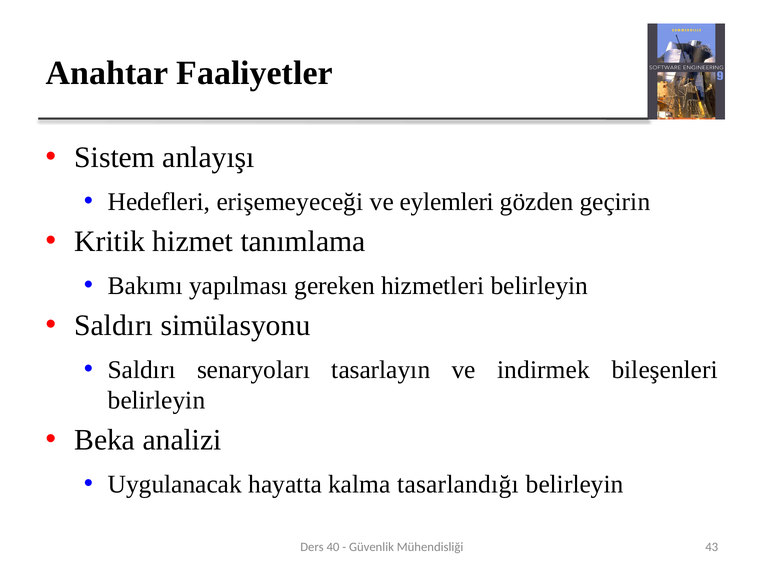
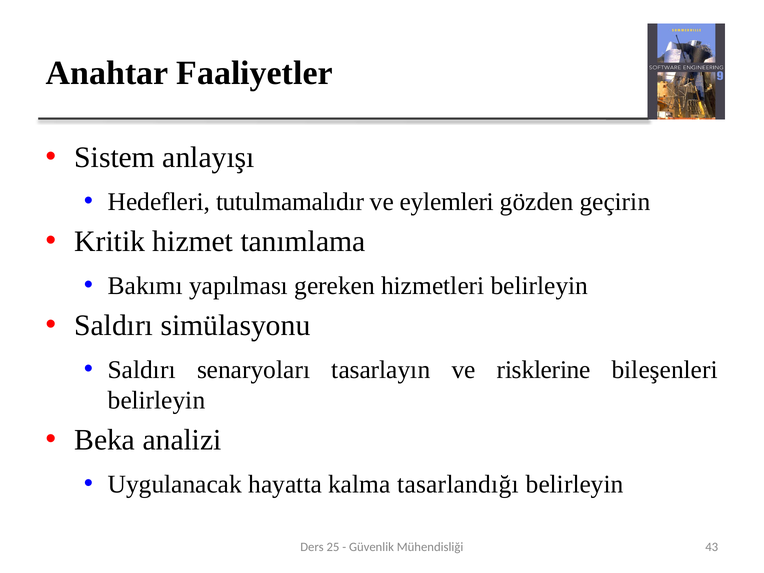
erişemeyeceği: erişemeyeceği -> tutulmamalıdır
indirmek: indirmek -> risklerine
40: 40 -> 25
